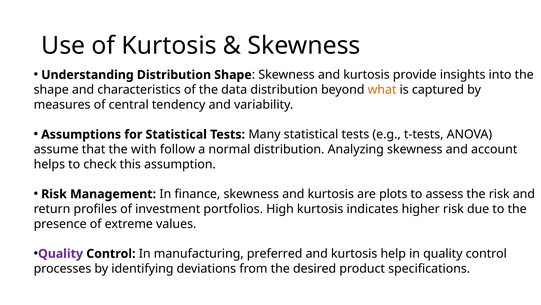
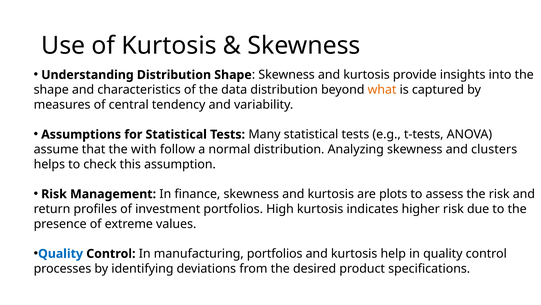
account: account -> clusters
Quality at (61, 253) colour: purple -> blue
manufacturing preferred: preferred -> portfolios
